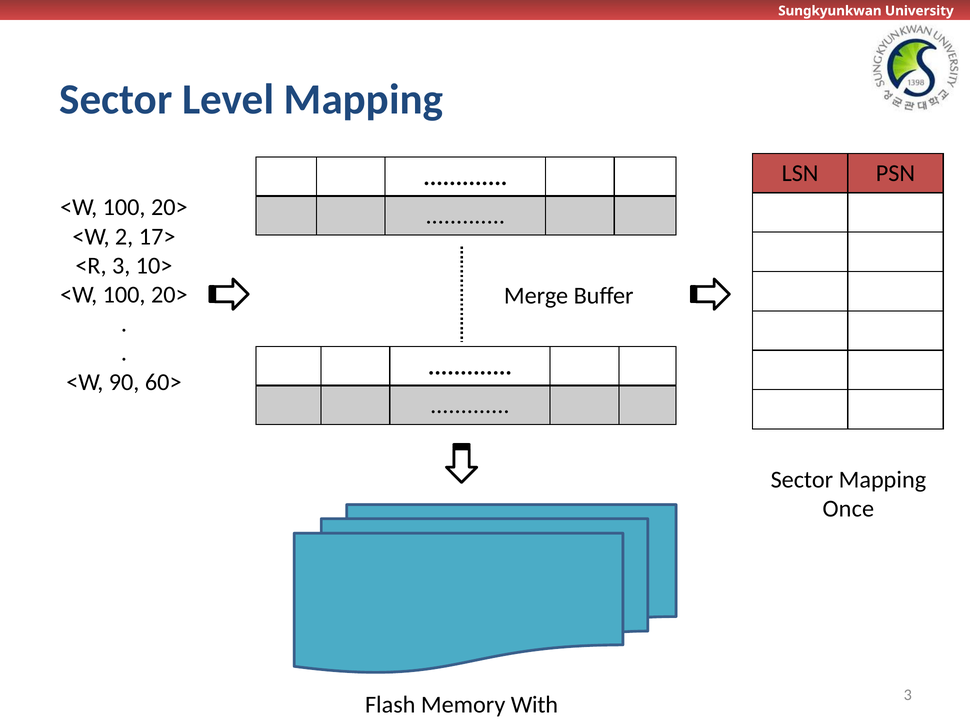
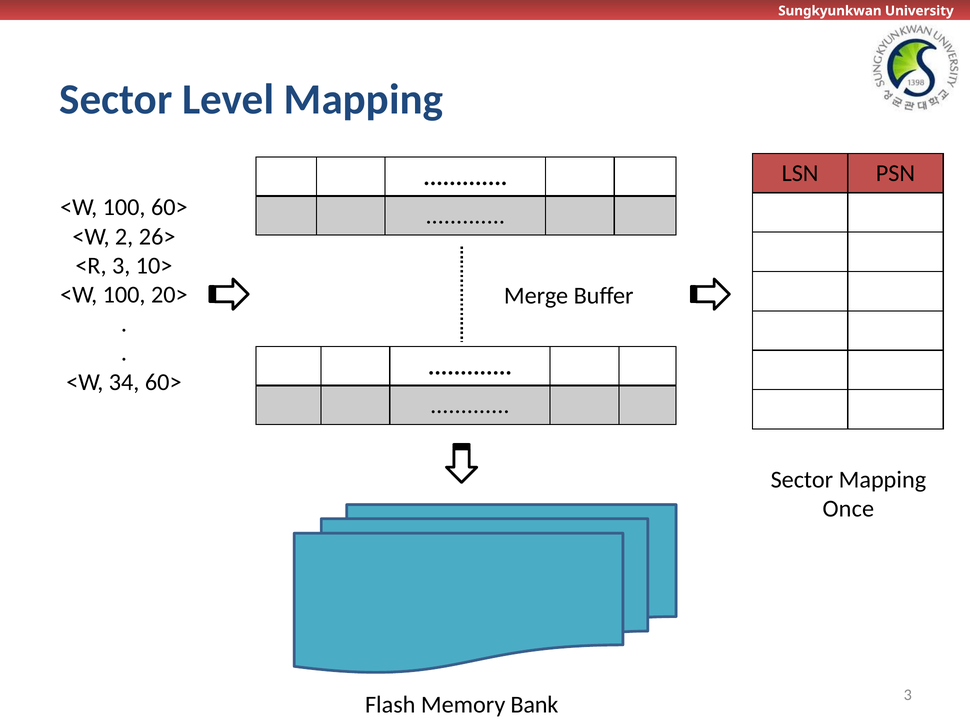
20> at (169, 207): 20> -> 60>
17>: 17> -> 26>
90: 90 -> 34
With: With -> Bank
